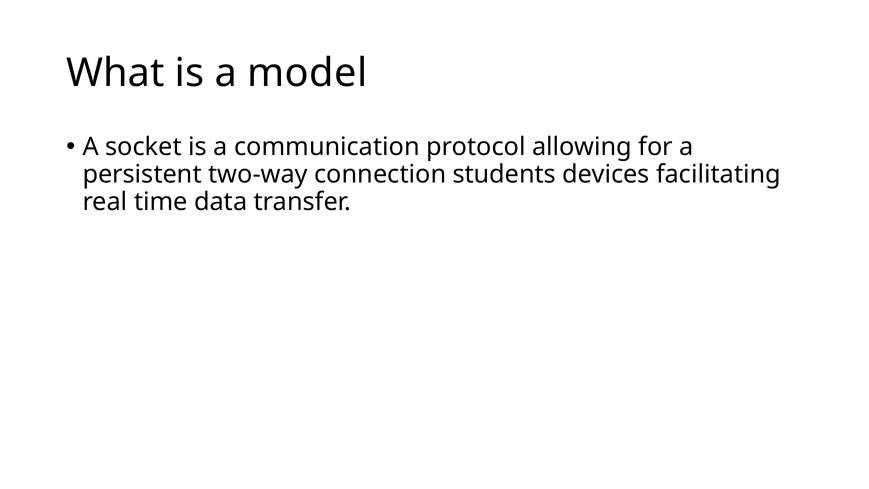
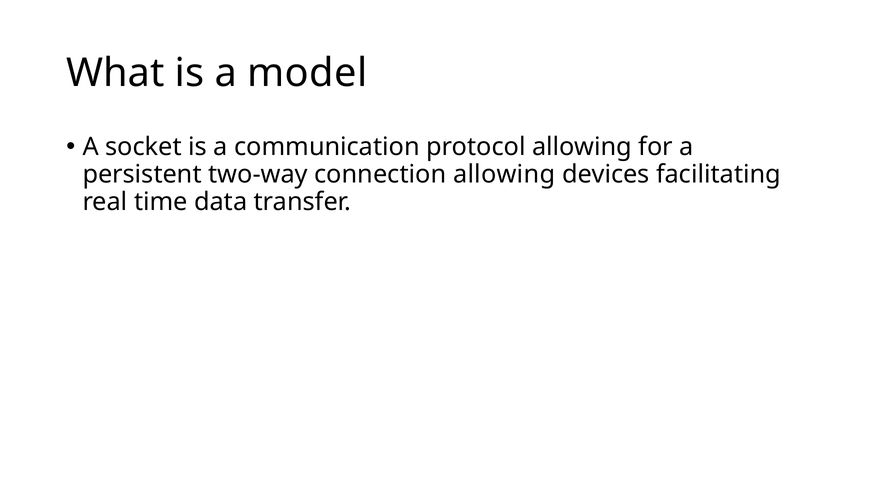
connection students: students -> allowing
